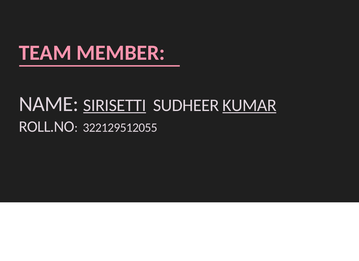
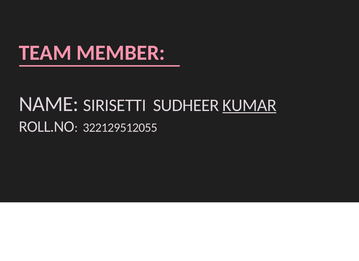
SIRISETTI underline: present -> none
